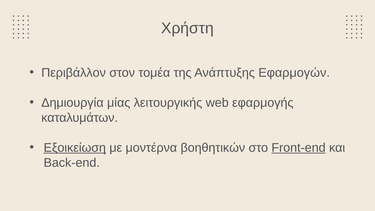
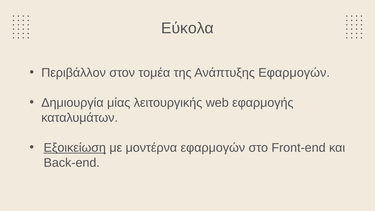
Χρήστη: Χρήστη -> Εύκολα
μοντέρνα βοηθητικών: βοηθητικών -> εφαρμογών
Front-end underline: present -> none
